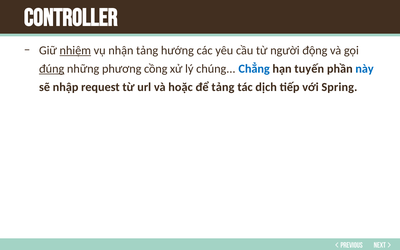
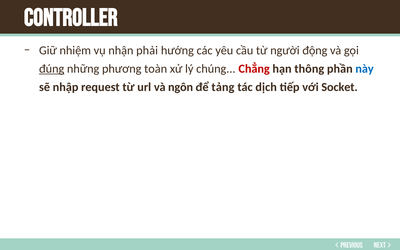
nhiệm underline: present -> none
nhận tảng: tảng -> phải
cồng: cồng -> toàn
Chẳng colour: blue -> red
tuyến: tuyến -> thông
hoặc: hoặc -> ngôn
Spring: Spring -> Socket
